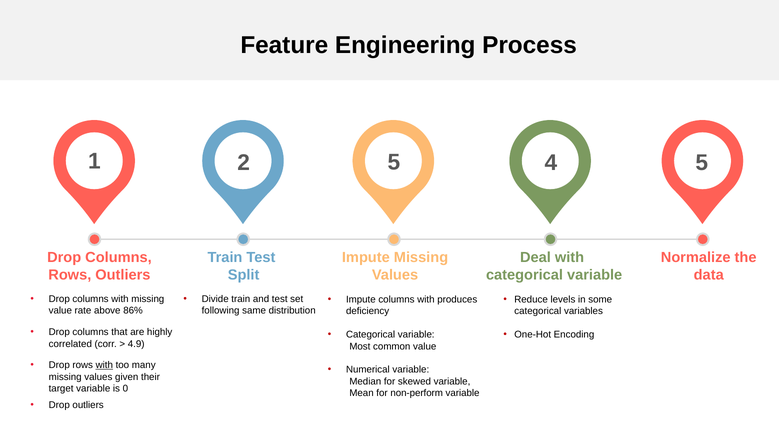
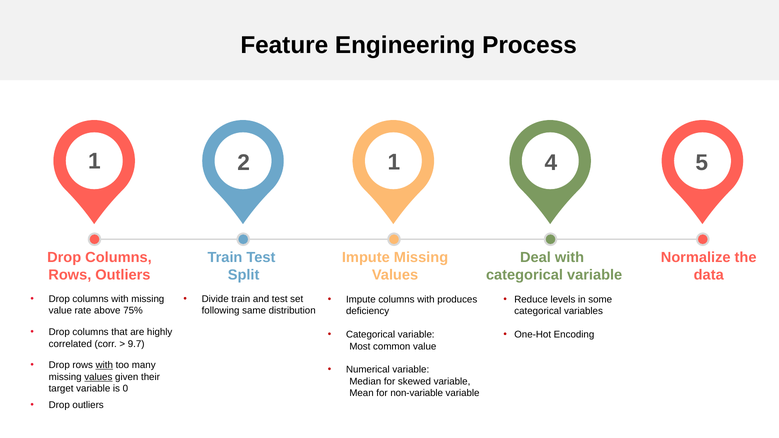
2 5: 5 -> 1
86%: 86% -> 75%
4.9: 4.9 -> 9.7
values at (98, 377) underline: none -> present
non-perform: non-perform -> non-variable
